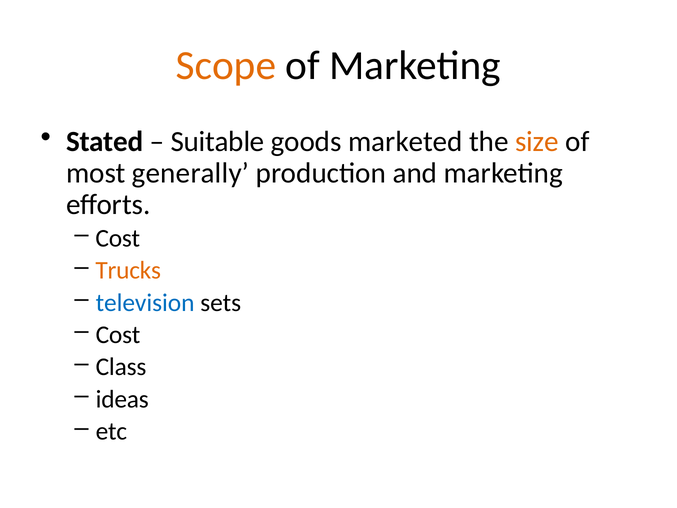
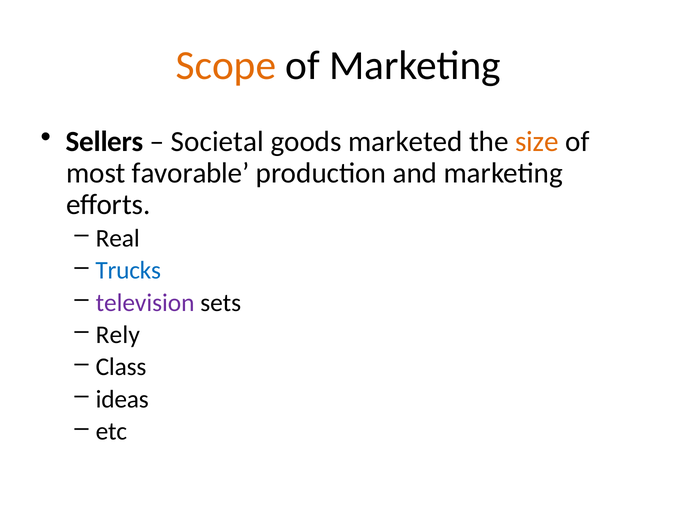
Stated: Stated -> Sellers
Suitable: Suitable -> Societal
generally: generally -> favorable
Cost at (118, 238): Cost -> Real
Trucks colour: orange -> blue
television colour: blue -> purple
Cost at (118, 335): Cost -> Rely
